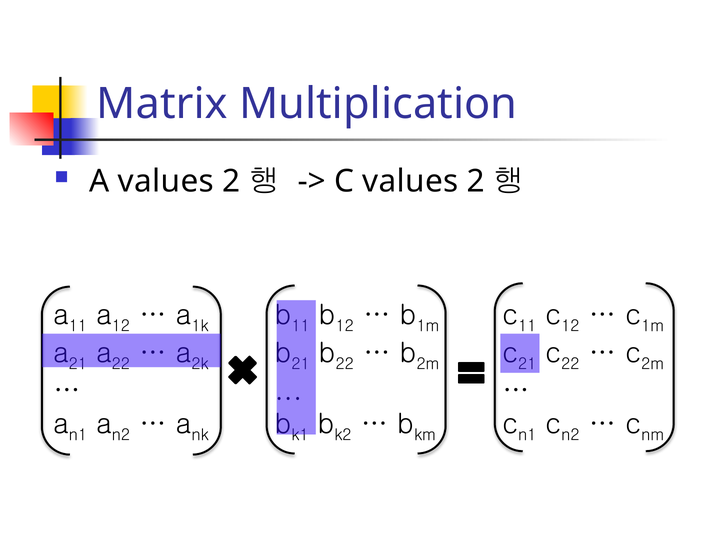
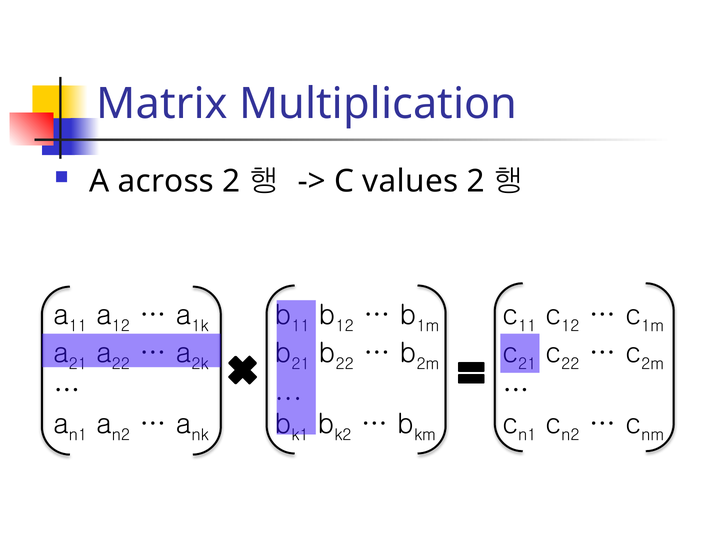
A values: values -> across
